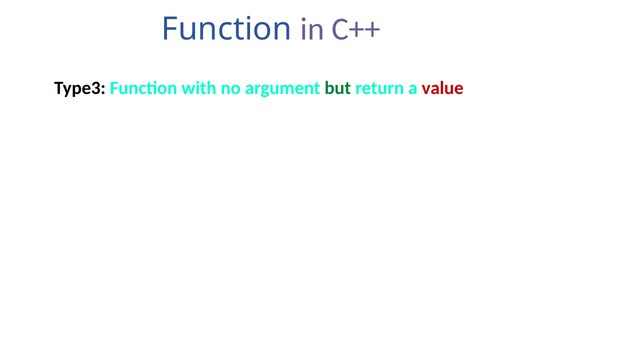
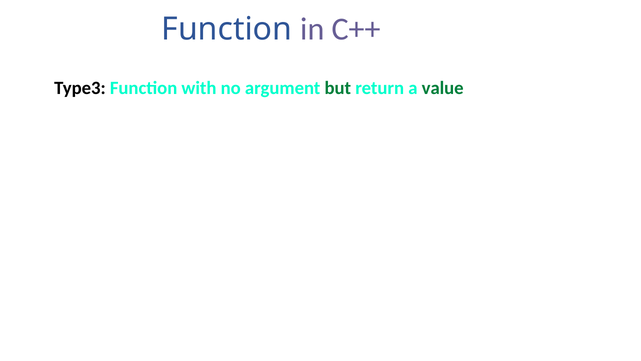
value colour: red -> green
